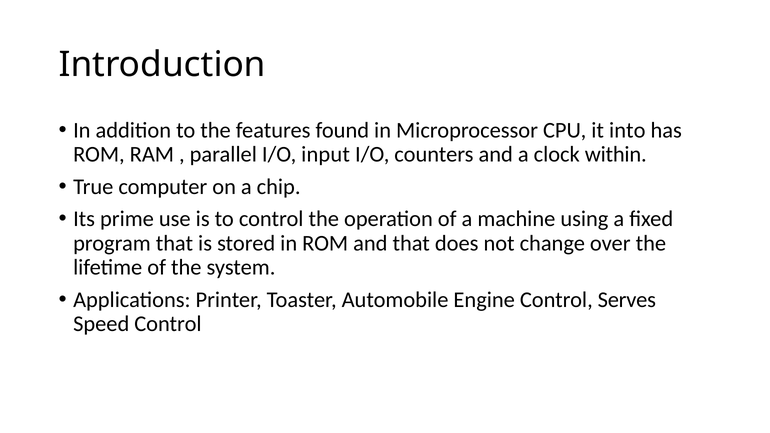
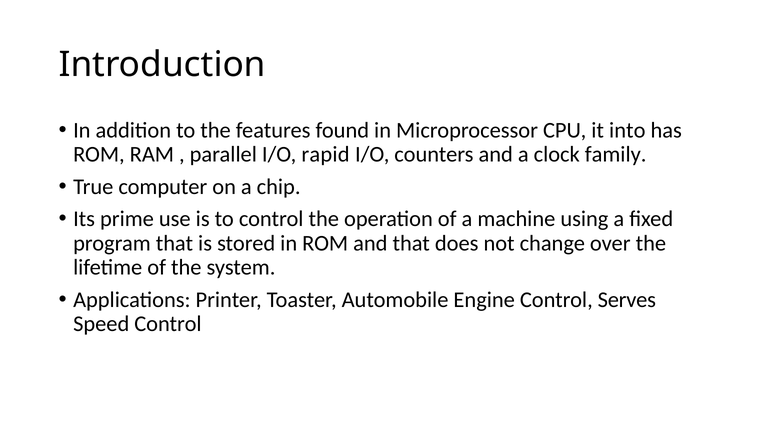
input: input -> rapid
within: within -> family
